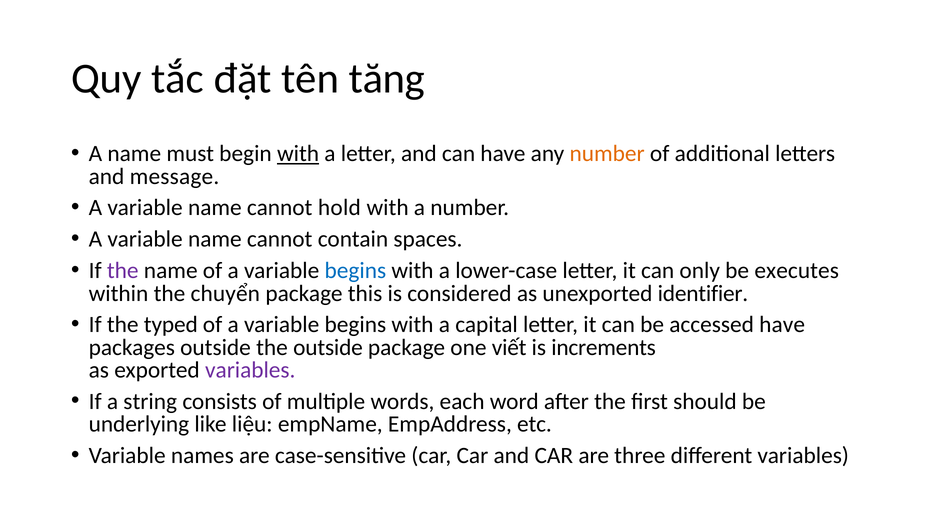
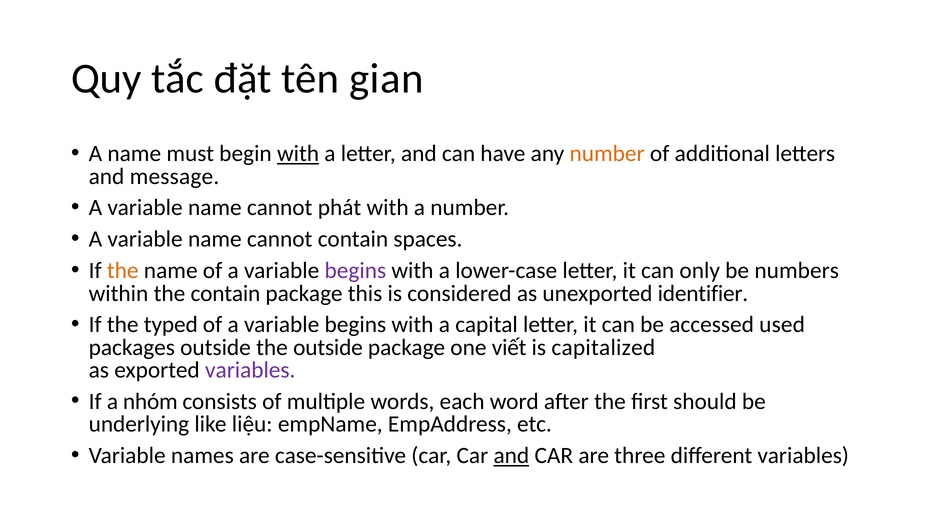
tăng: tăng -> gian
hold: hold -> phát
the at (123, 271) colour: purple -> orange
begins at (355, 271) colour: blue -> purple
executes: executes -> numbers
the chuyển: chuyển -> contain
accessed have: have -> used
increments: increments -> capitalized
string: string -> nhóm
and at (511, 456) underline: none -> present
